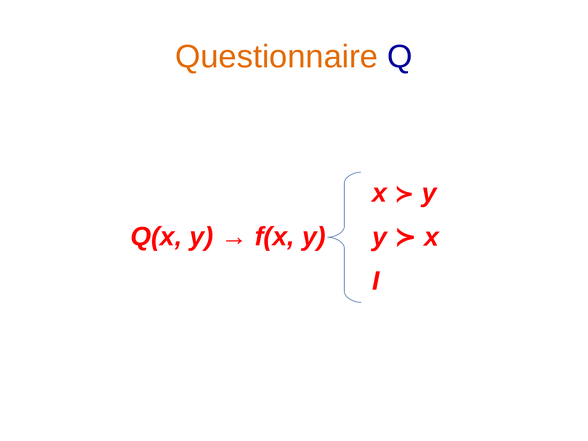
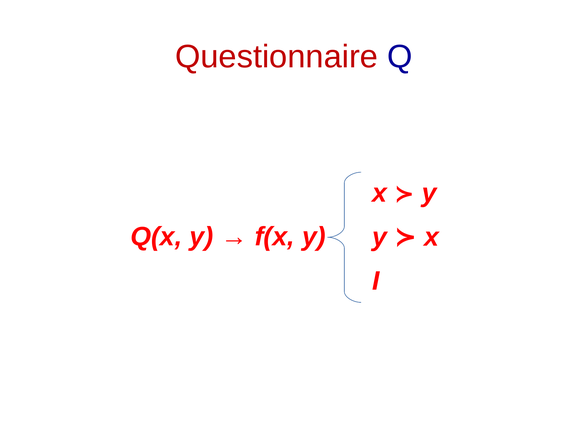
Questionnaire colour: orange -> red
